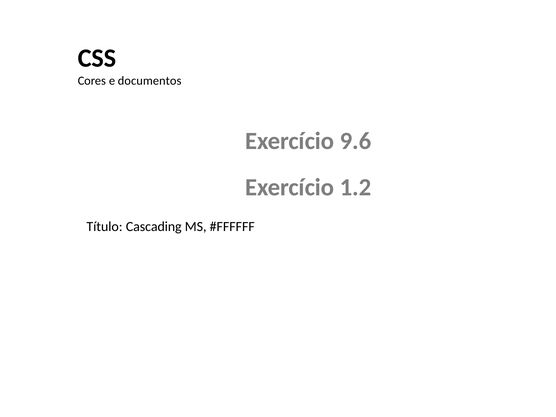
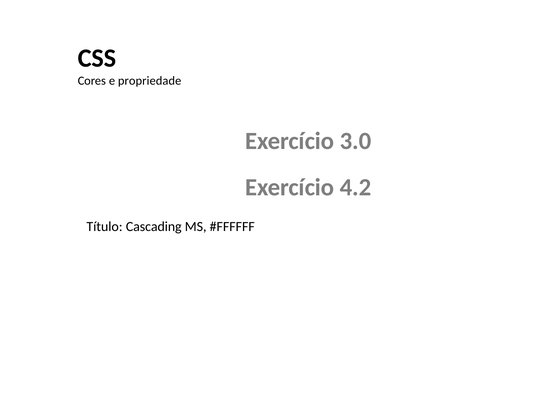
documentos: documentos -> propriedade
9.6: 9.6 -> 3.0
1.2: 1.2 -> 4.2
